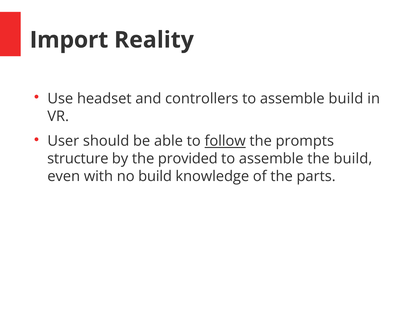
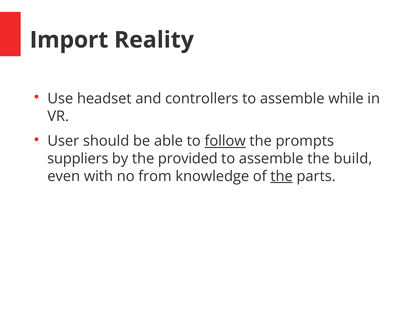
assemble build: build -> while
structure: structure -> suppliers
no build: build -> from
the at (282, 176) underline: none -> present
